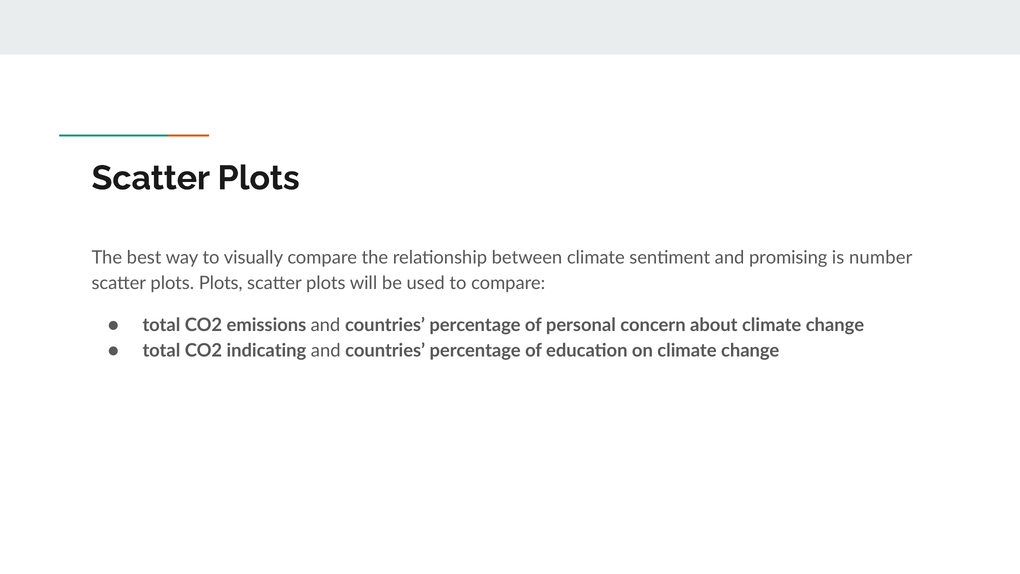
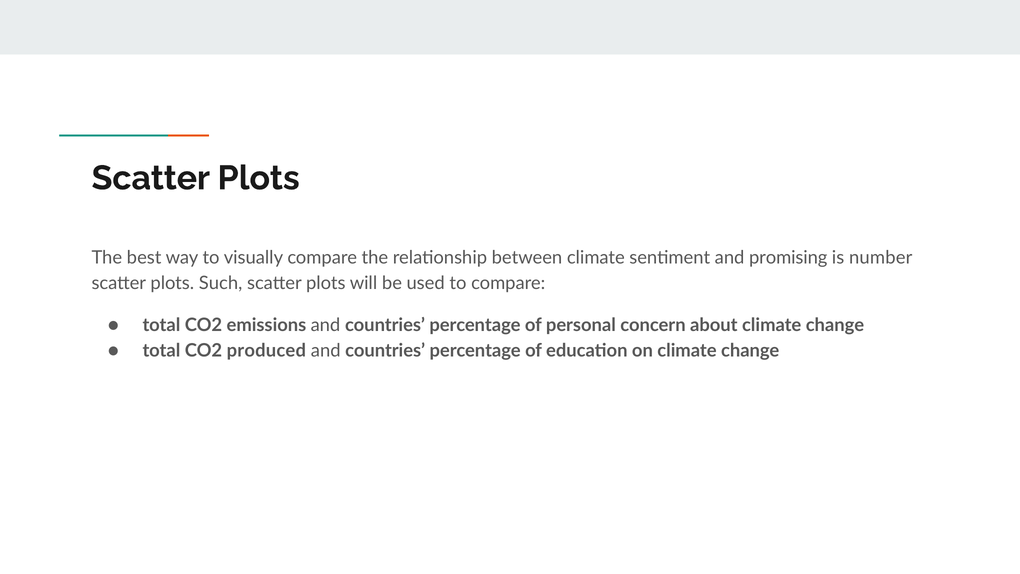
plots Plots: Plots -> Such
indicating: indicating -> produced
